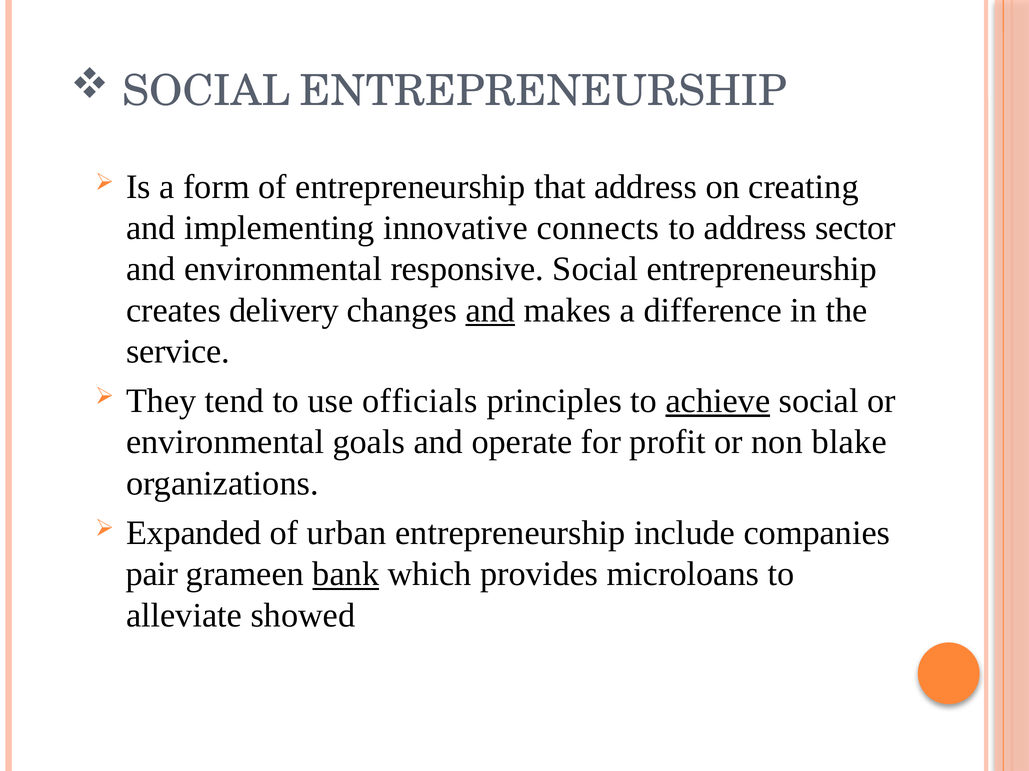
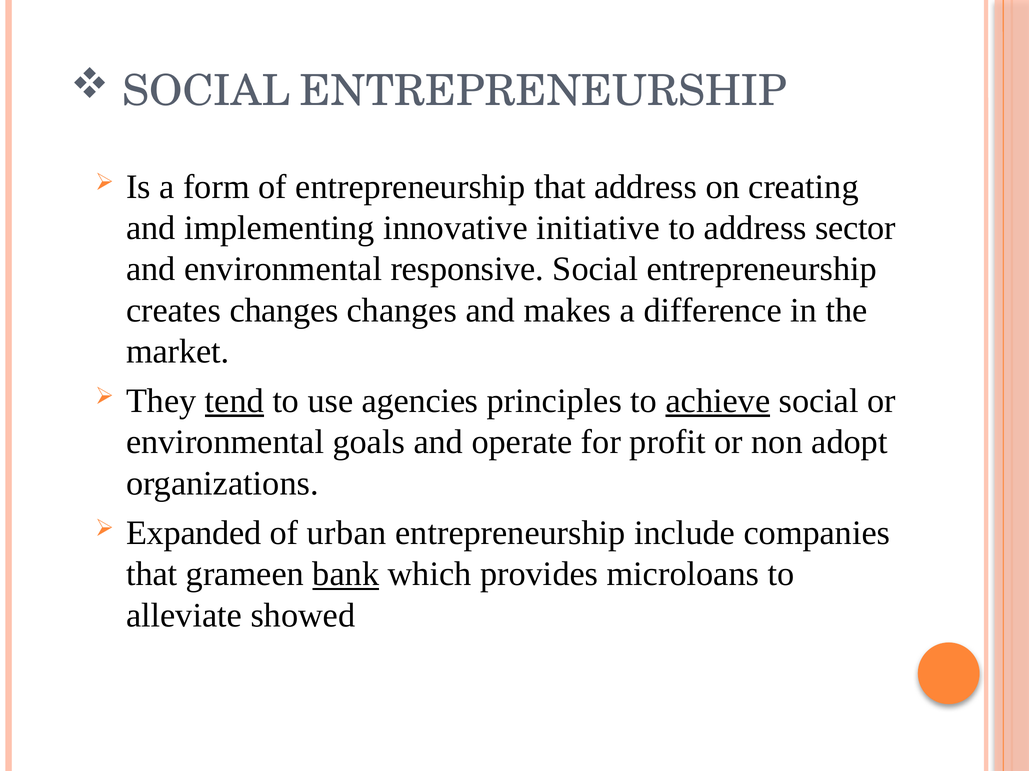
connects: connects -> initiative
creates delivery: delivery -> changes
and at (490, 311) underline: present -> none
service: service -> market
tend underline: none -> present
officials: officials -> agencies
blake: blake -> adopt
pair at (152, 575): pair -> that
